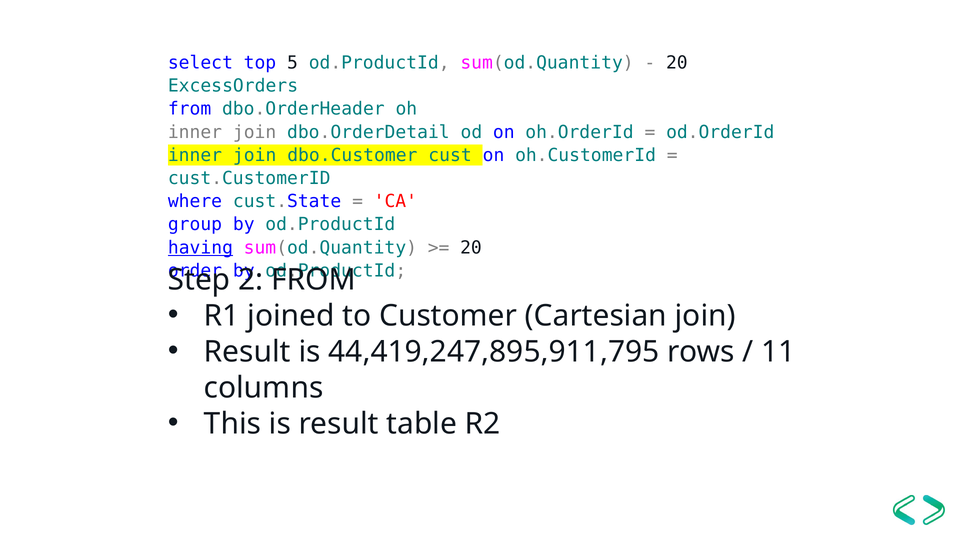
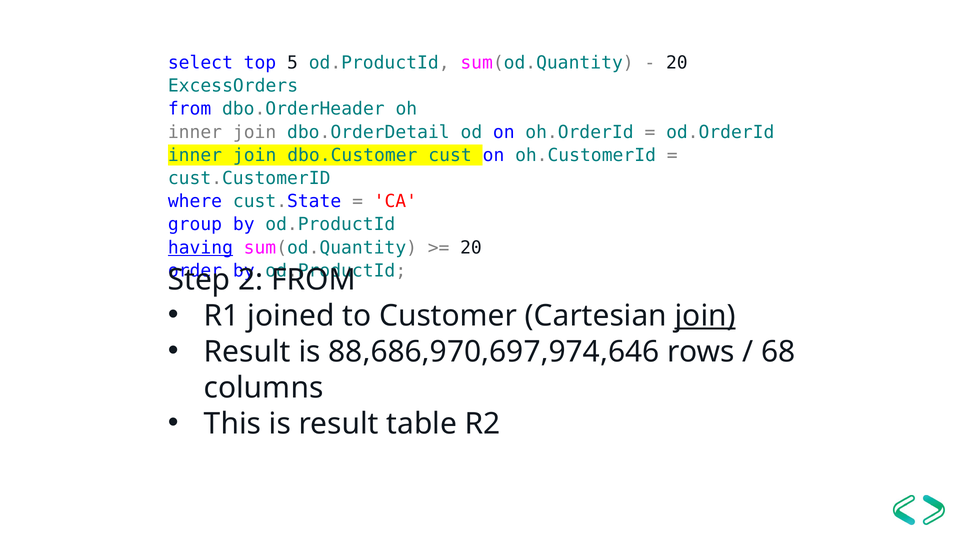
join at (705, 316) underline: none -> present
44,419,247,895,911,795: 44,419,247,895,911,795 -> 88,686,970,697,974,646
11: 11 -> 68
